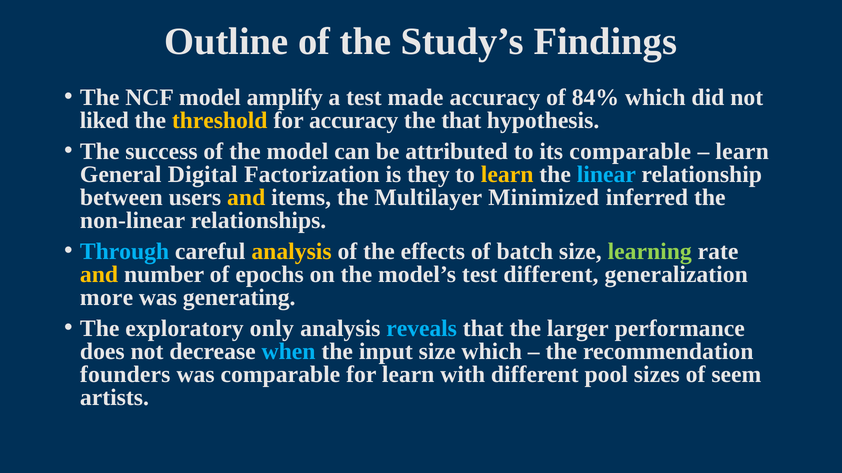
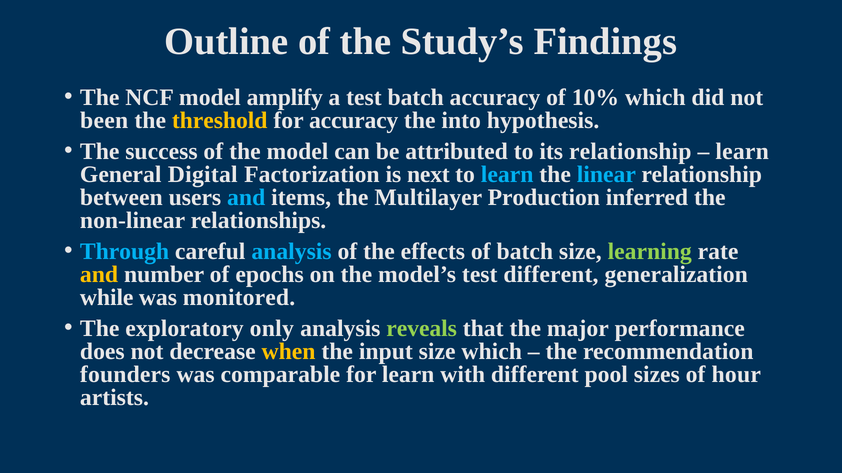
test made: made -> batch
84%: 84% -> 10%
liked: liked -> been
the that: that -> into
its comparable: comparable -> relationship
they: they -> next
learn at (507, 175) colour: yellow -> light blue
and at (246, 198) colour: yellow -> light blue
Minimized: Minimized -> Production
analysis at (292, 252) colour: yellow -> light blue
more: more -> while
generating: generating -> monitored
reveals colour: light blue -> light green
larger: larger -> major
when colour: light blue -> yellow
seem: seem -> hour
